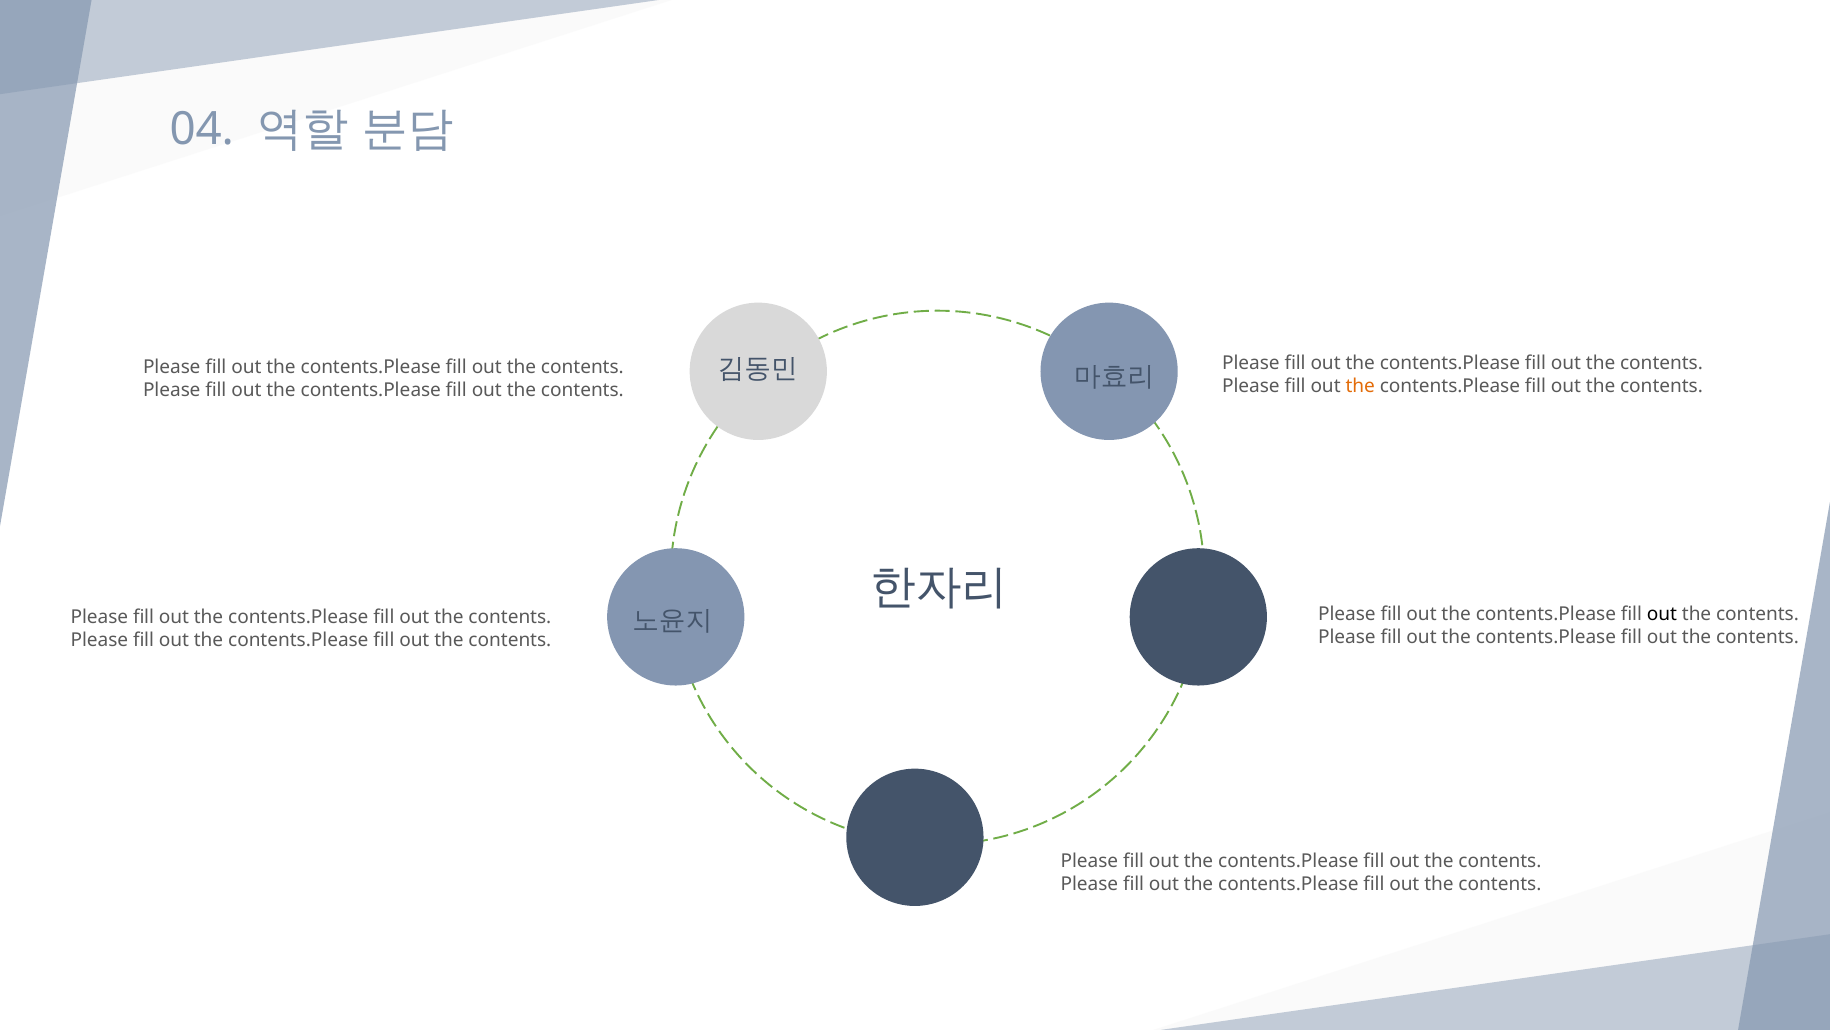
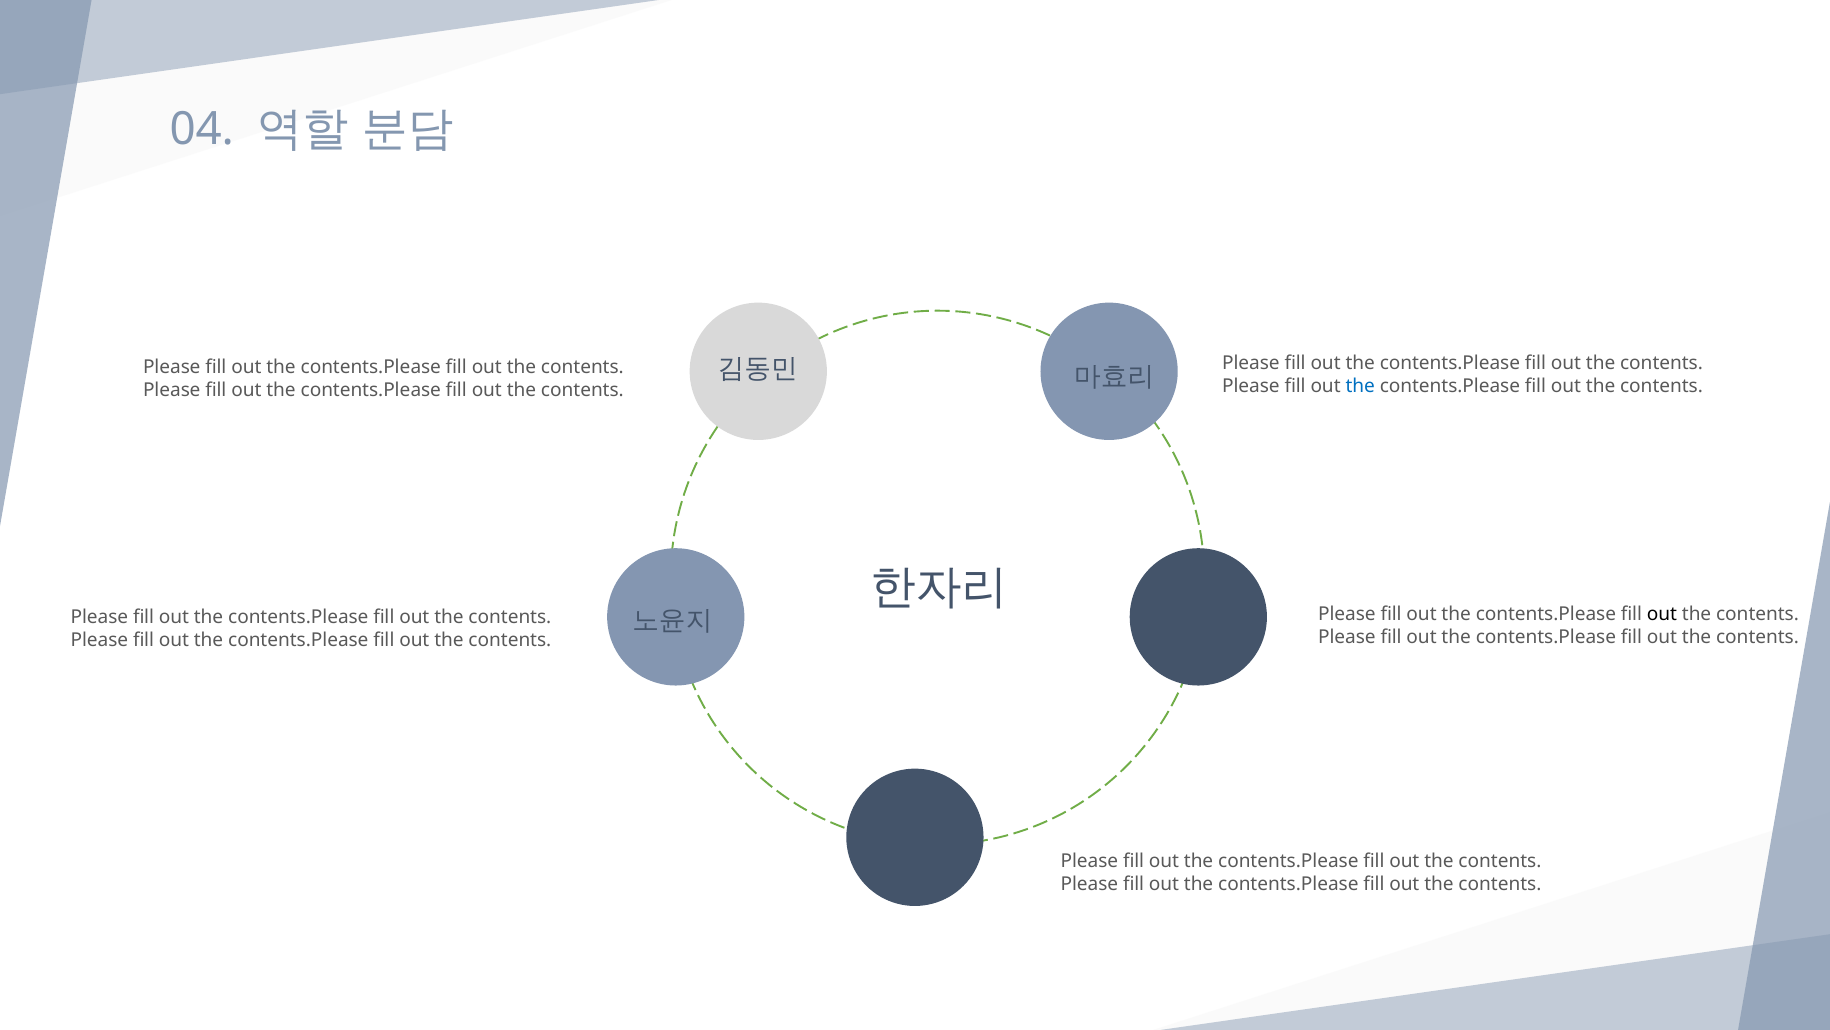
the at (1360, 386) colour: orange -> blue
